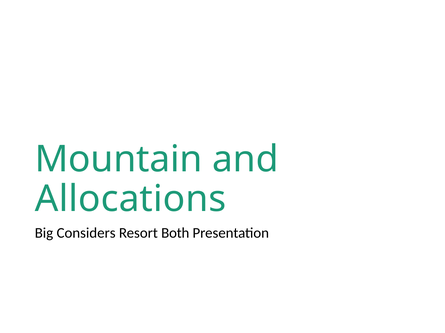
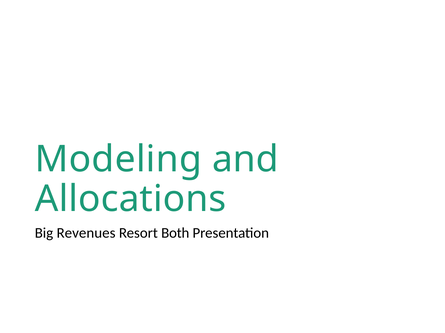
Mountain: Mountain -> Modeling
Considers: Considers -> Revenues
